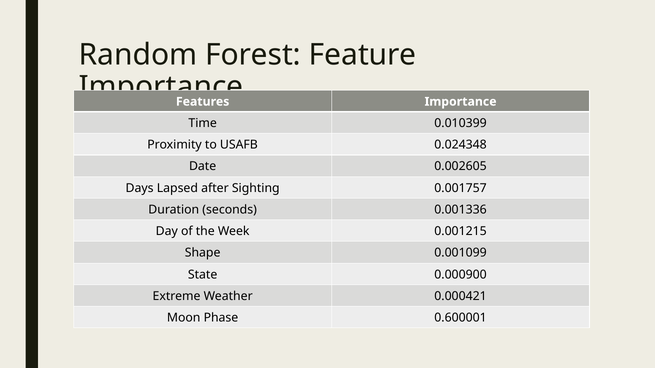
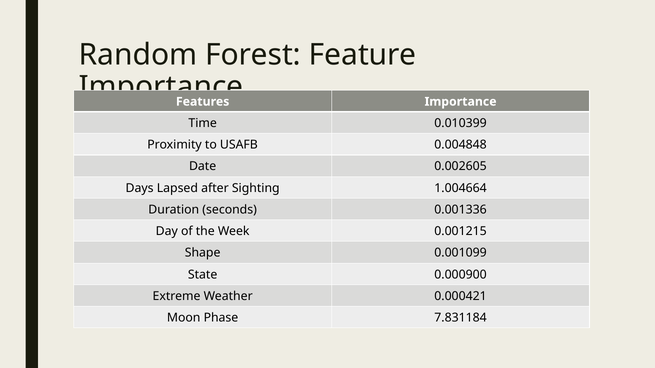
0.024348: 0.024348 -> 0.004848
0.001757: 0.001757 -> 1.004664
0.600001: 0.600001 -> 7.831184
